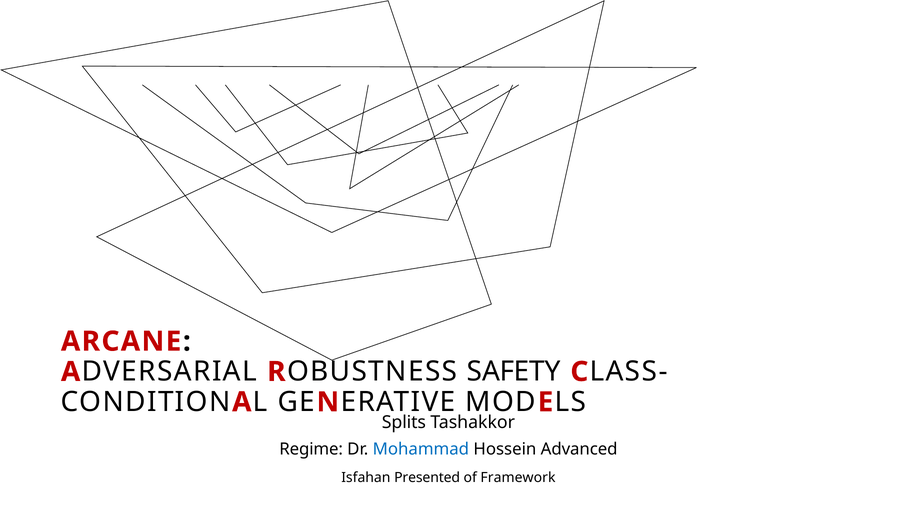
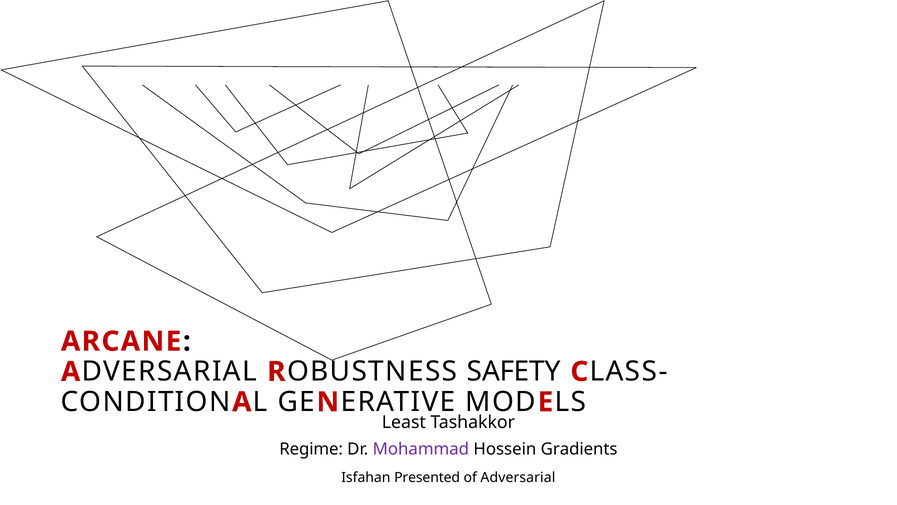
Splits: Splits -> Least
Mohammad colour: blue -> purple
Advanced: Advanced -> Gradients
Framework: Framework -> Adversarial
